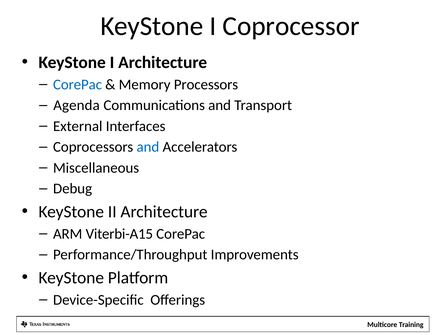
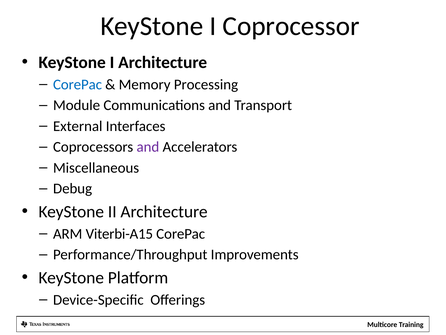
Processors: Processors -> Processing
Agenda: Agenda -> Module
and at (148, 147) colour: blue -> purple
